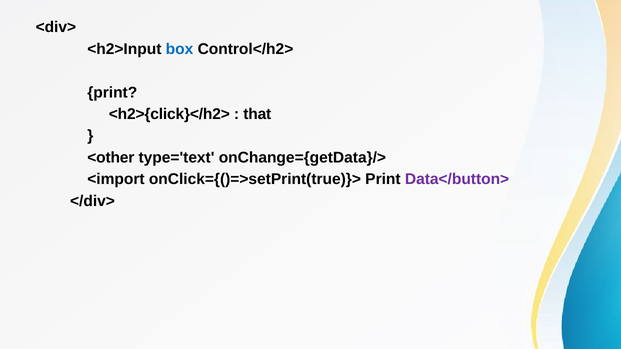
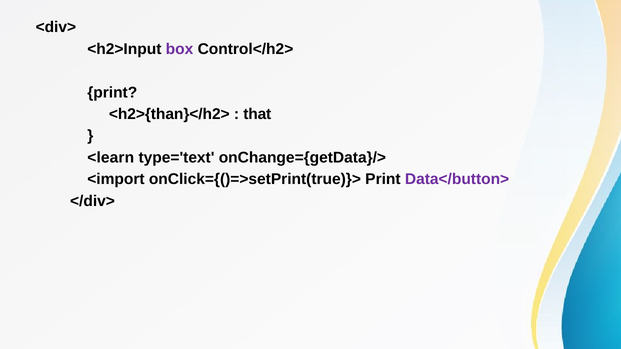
box colour: blue -> purple
<h2>{click}</h2>: <h2>{click}</h2> -> <h2>{than}</h2>
<other: <other -> <learn
